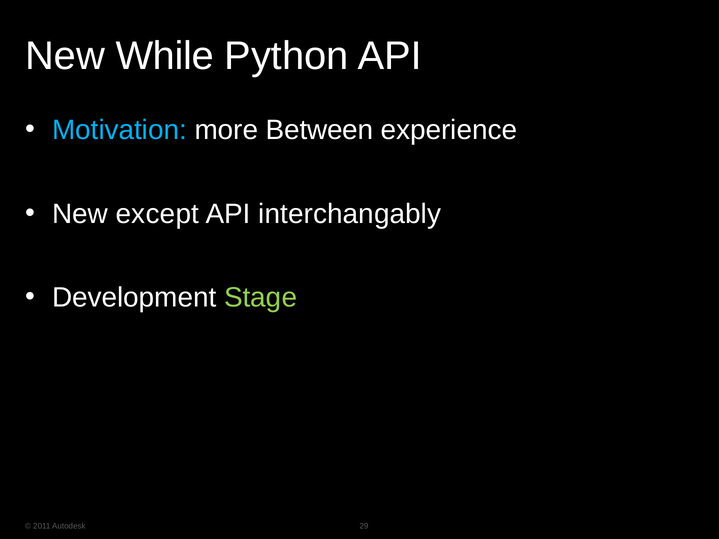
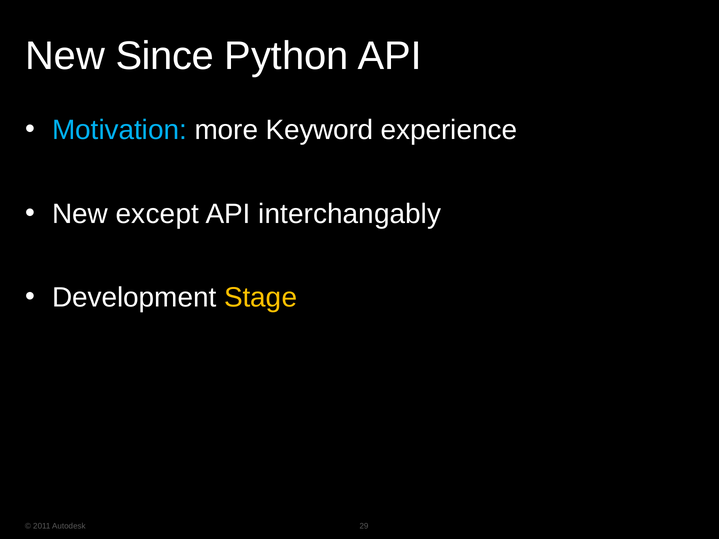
While: While -> Since
Between: Between -> Keyword
Stage colour: light green -> yellow
